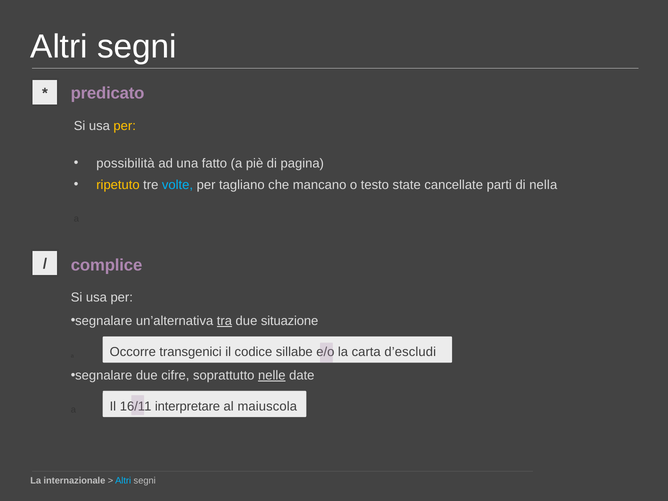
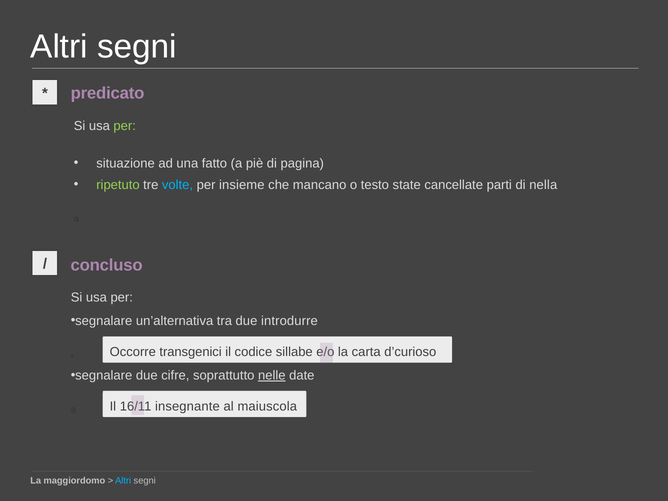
per at (125, 126) colour: yellow -> light green
possibilità: possibilità -> situazione
ripetuto colour: yellow -> light green
tagliano: tagliano -> insieme
complice: complice -> concluso
tra underline: present -> none
situazione: situazione -> introdurre
d’escludi: d’escludi -> d’curioso
interpretare: interpretare -> insegnante
internazionale: internazionale -> maggiordomo
